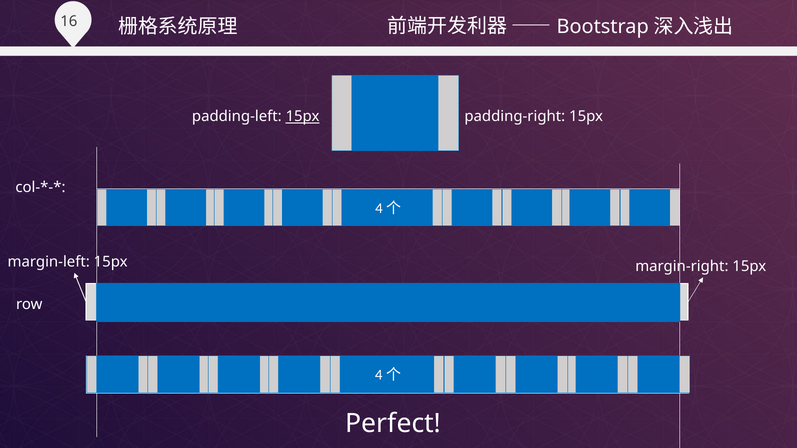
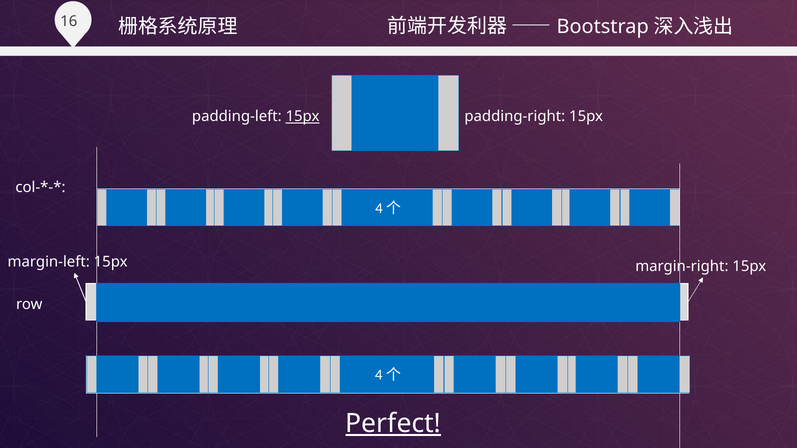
Perfect underline: none -> present
